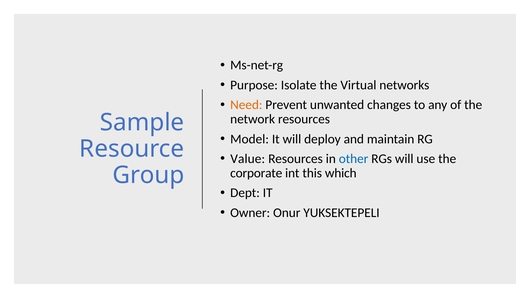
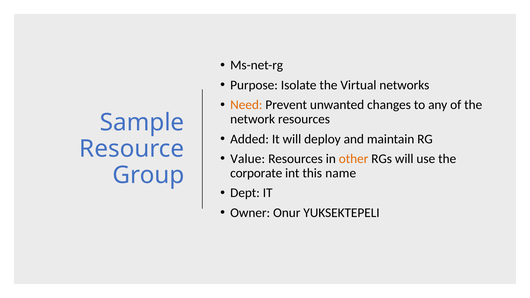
Model: Model -> Added
other colour: blue -> orange
which: which -> name
